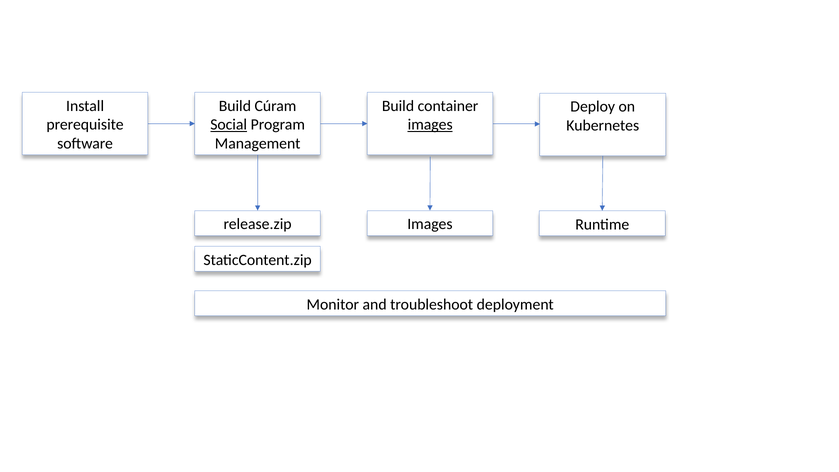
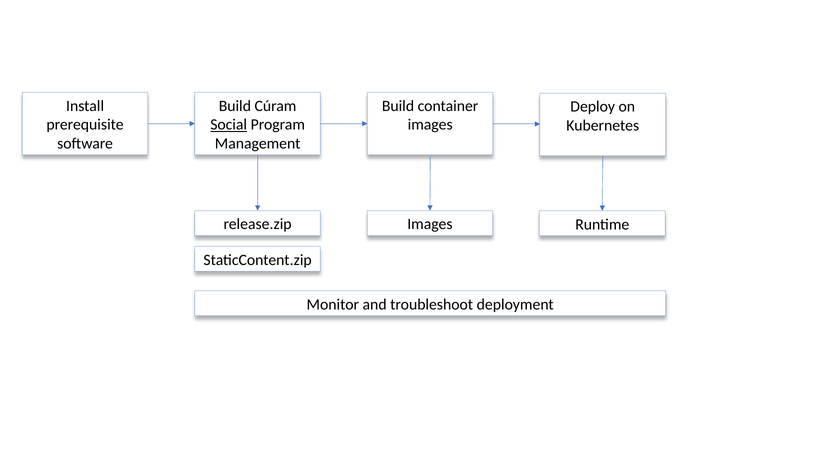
images at (430, 125) underline: present -> none
